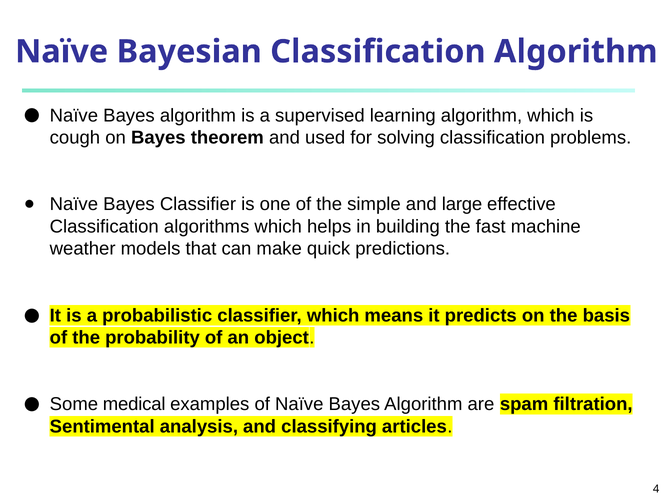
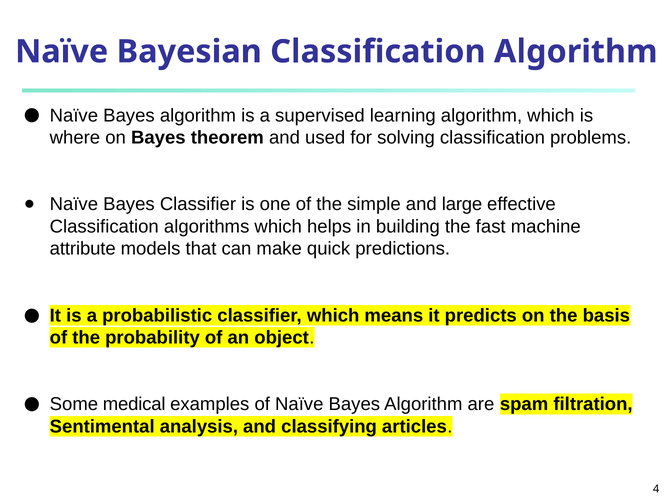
cough: cough -> where
weather: weather -> attribute
